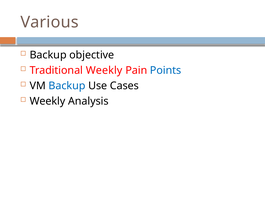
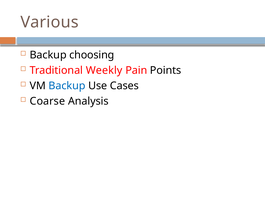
objective: objective -> choosing
Points colour: blue -> black
Weekly at (47, 101): Weekly -> Coarse
